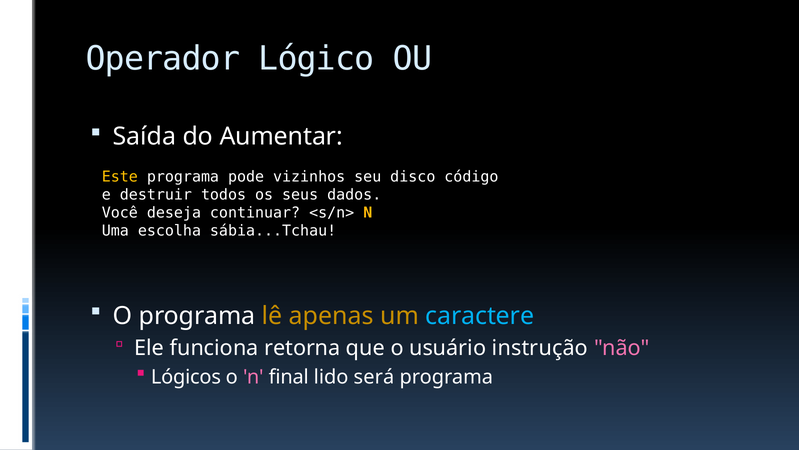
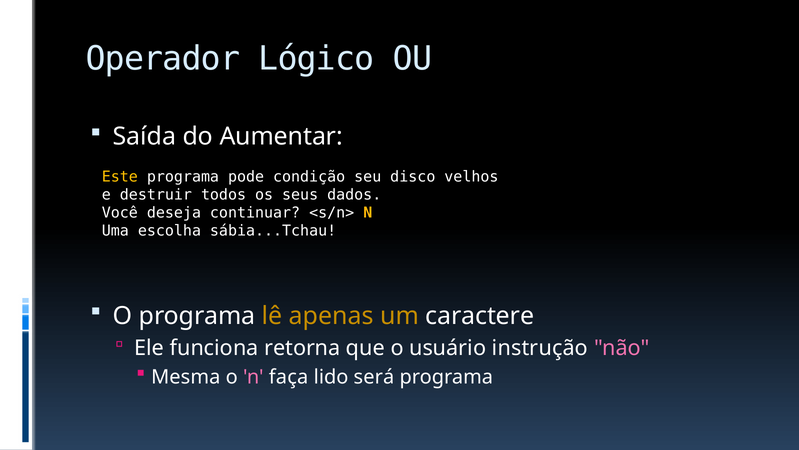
vizinhos: vizinhos -> condição
código: código -> velhos
caractere colour: light blue -> white
Lógicos: Lógicos -> Mesma
final: final -> faça
